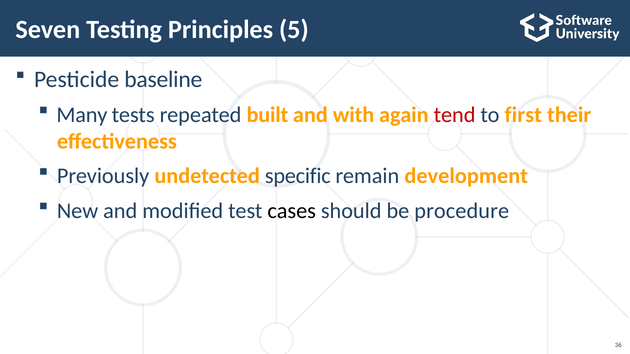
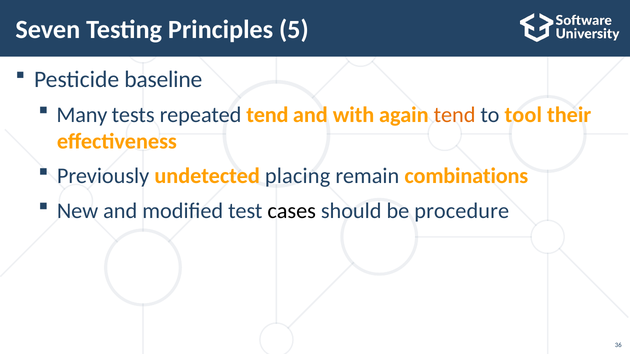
repeated built: built -> tend
tend at (455, 115) colour: red -> orange
first: first -> tool
specific: specific -> placing
development: development -> combinations
